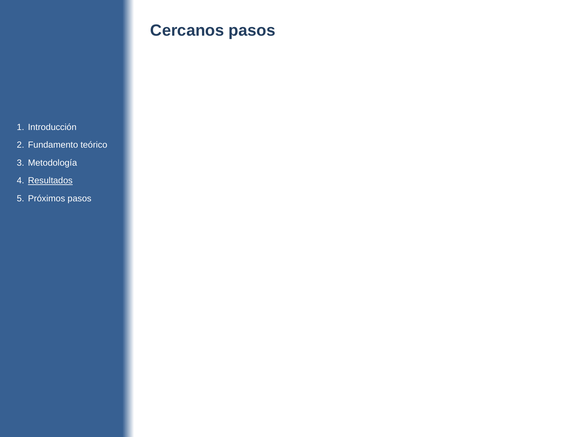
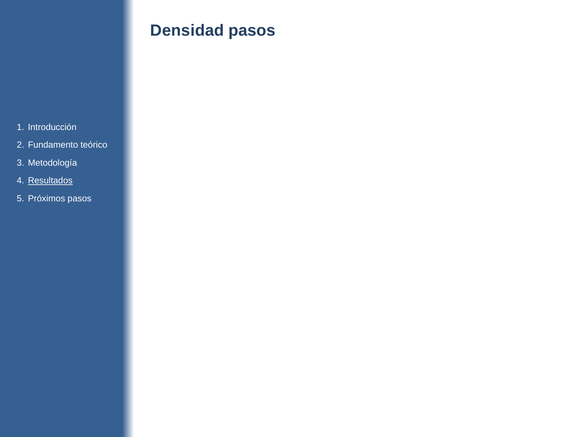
Cercanos: Cercanos -> Densidad
